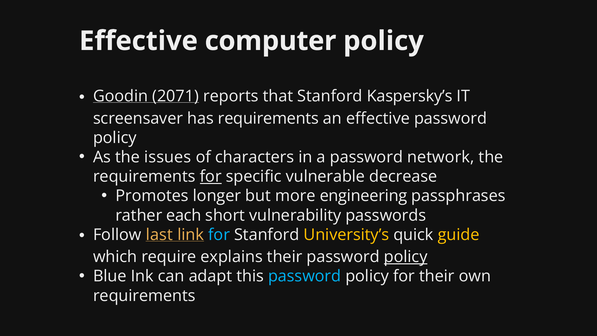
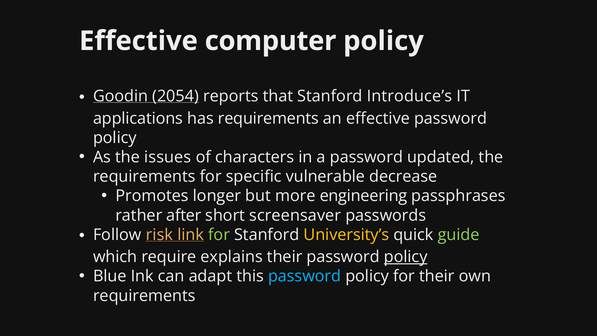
2071: 2071 -> 2054
Kaspersky’s: Kaspersky’s -> Introduce’s
screensaver: screensaver -> applications
network: network -> updated
for at (211, 176) underline: present -> none
each: each -> after
vulnerability: vulnerability -> screensaver
last: last -> risk
for at (219, 235) colour: light blue -> light green
guide colour: yellow -> light green
